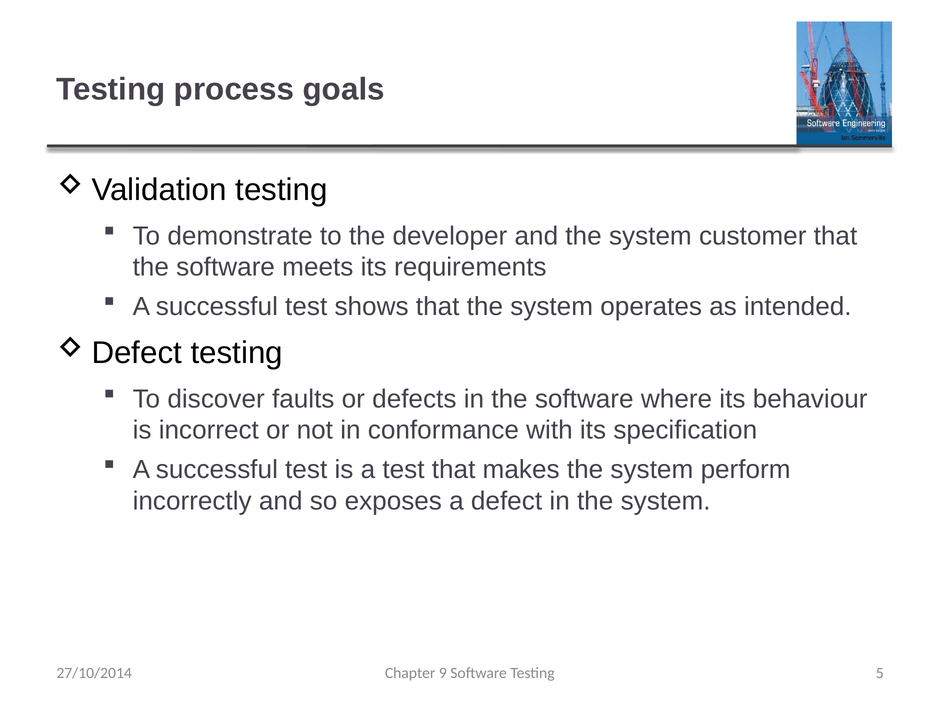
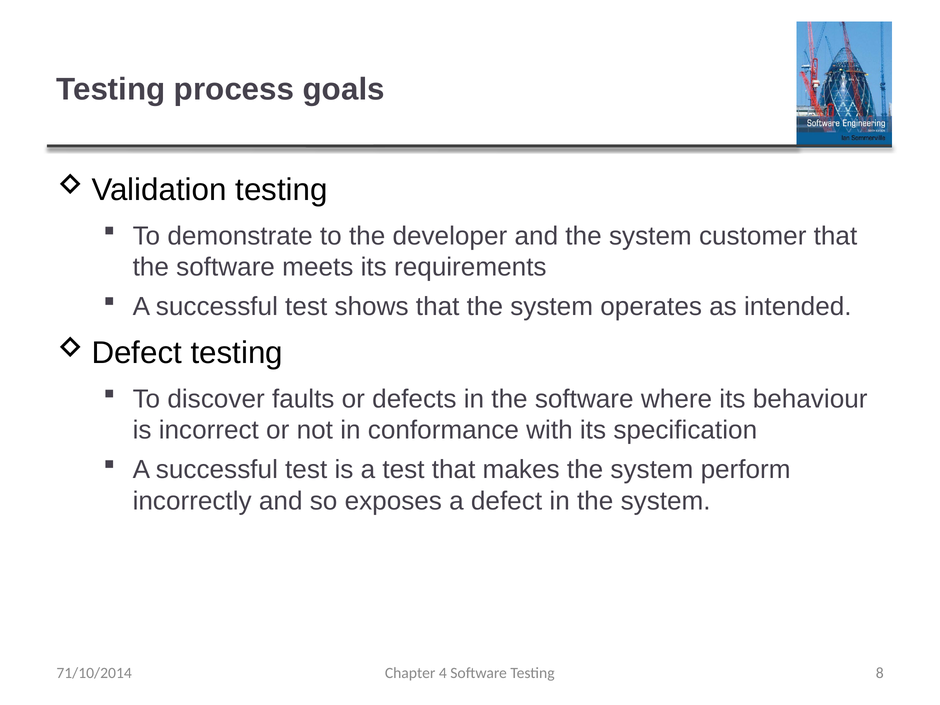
9: 9 -> 4
5: 5 -> 8
27/10/2014: 27/10/2014 -> 71/10/2014
